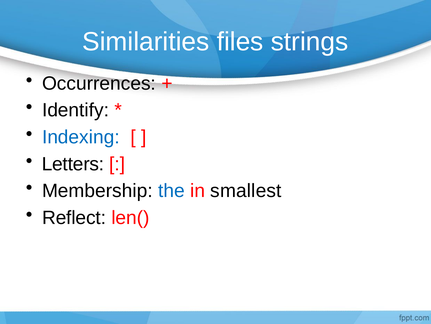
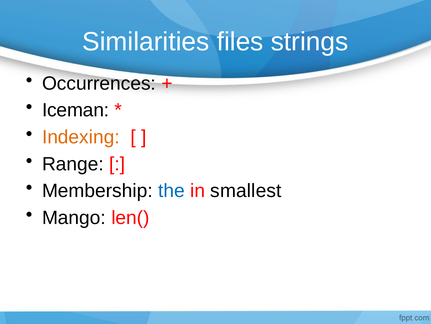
Identify: Identify -> Iceman
Indexing colour: blue -> orange
Letters: Letters -> Range
Reflect: Reflect -> Mango
